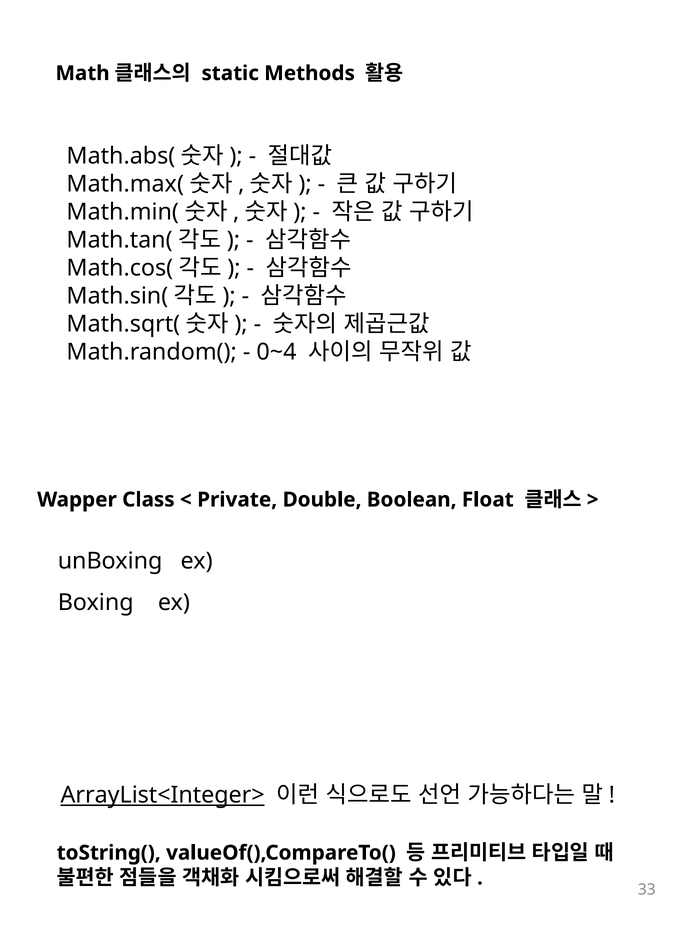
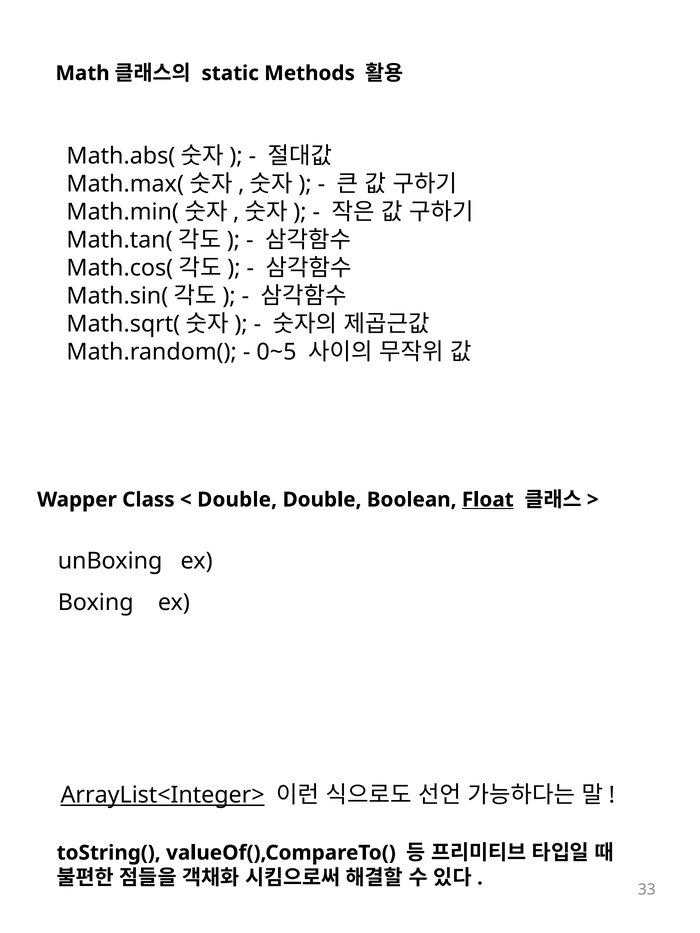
0~4: 0~4 -> 0~5
Private at (237, 500): Private -> Double
Float underline: none -> present
